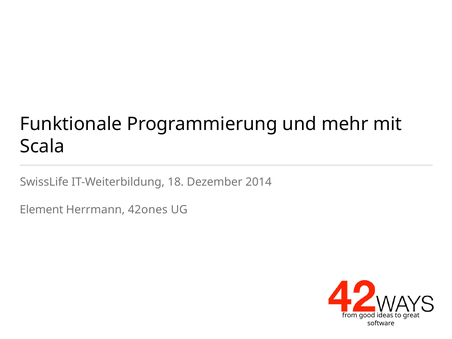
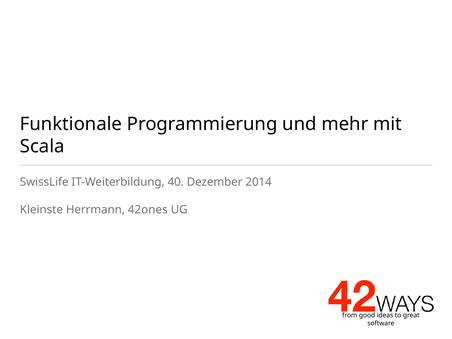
18: 18 -> 40
Element: Element -> Kleinste
